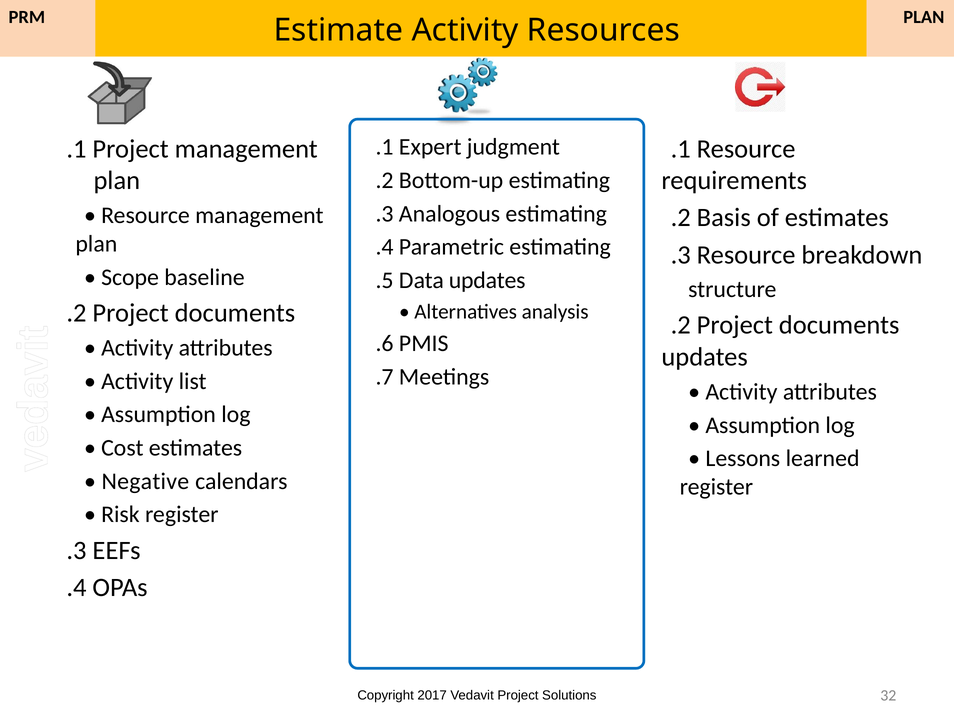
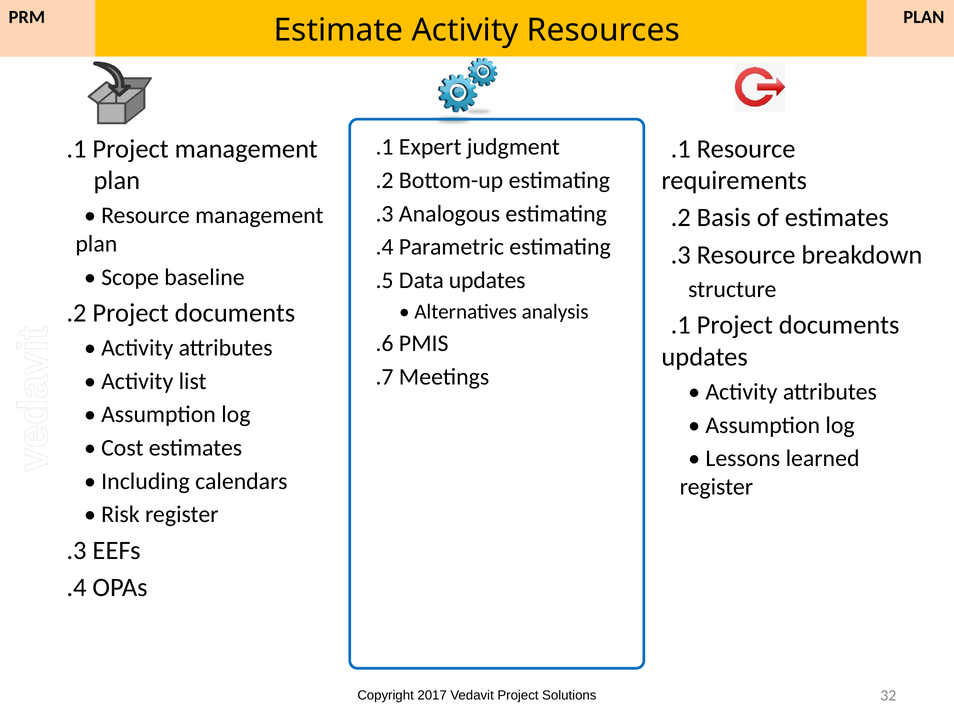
.2 at (681, 325): .2 -> .1
Negative: Negative -> Including
